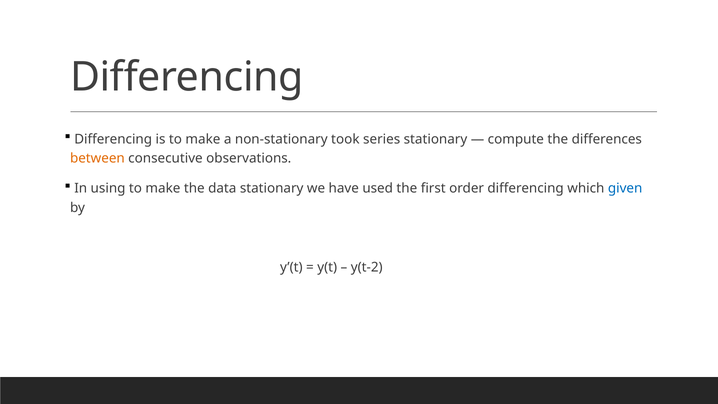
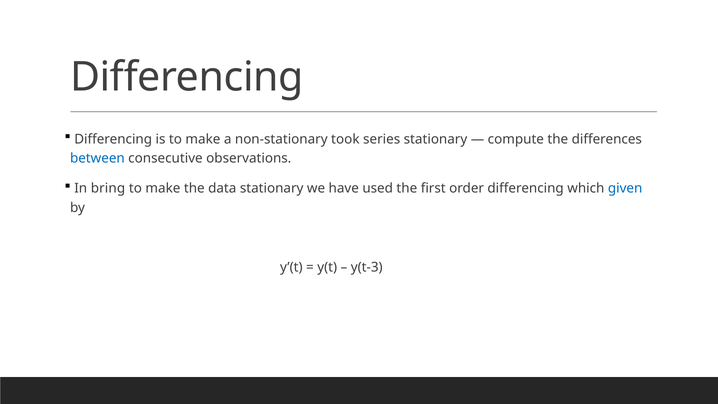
between colour: orange -> blue
using: using -> bring
y(t-2: y(t-2 -> y(t-3
